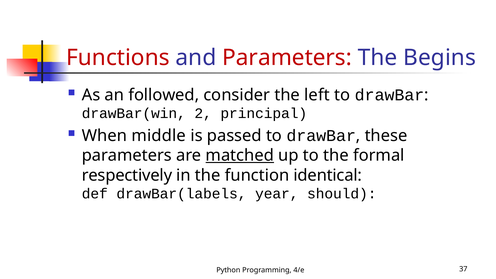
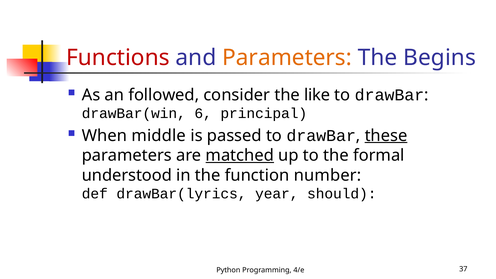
Parameters at (287, 58) colour: red -> orange
left: left -> like
2: 2 -> 6
these underline: none -> present
respectively: respectively -> understood
identical: identical -> number
drawBar(labels: drawBar(labels -> drawBar(lyrics
